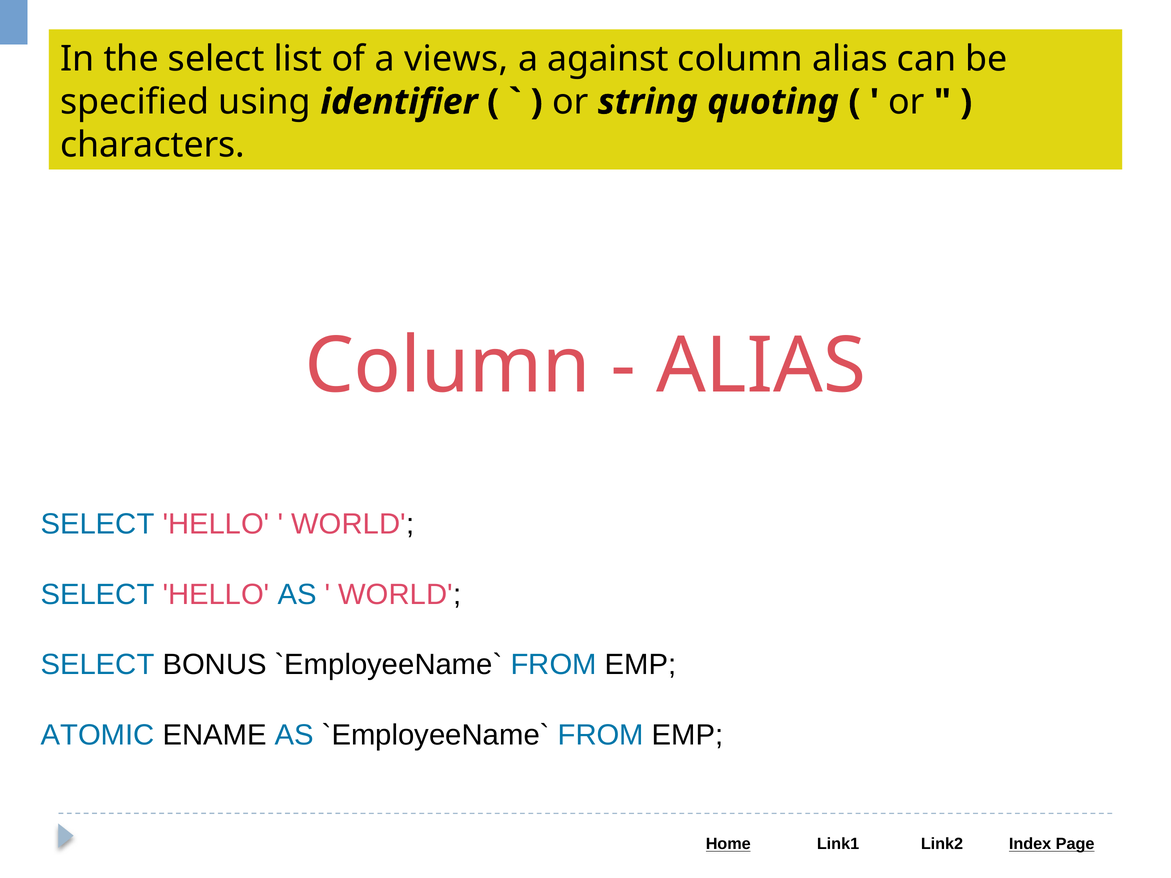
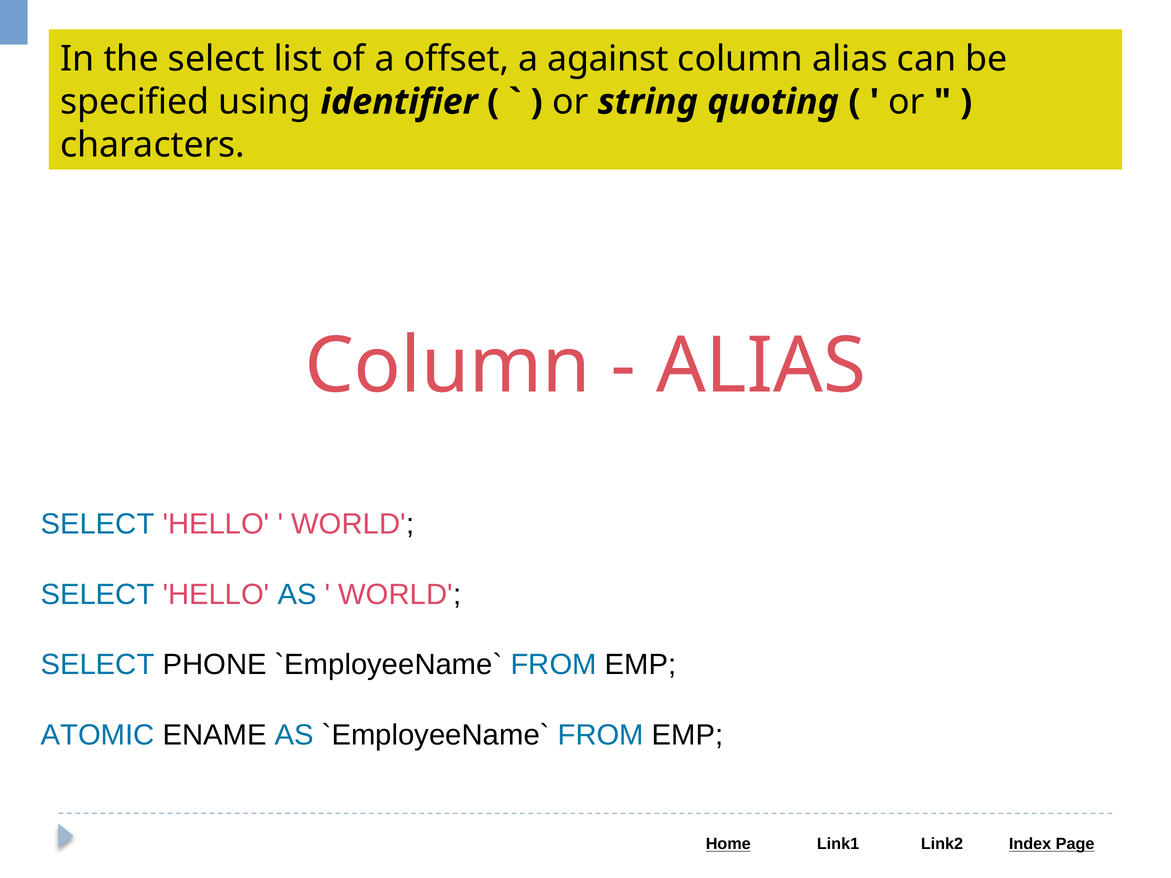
views: views -> offset
BONUS: BONUS -> PHONE
